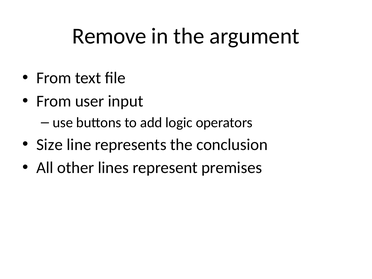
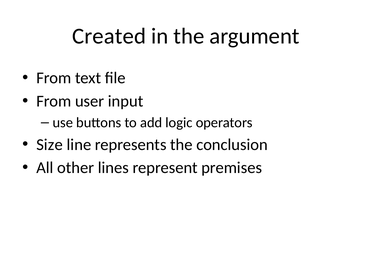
Remove: Remove -> Created
